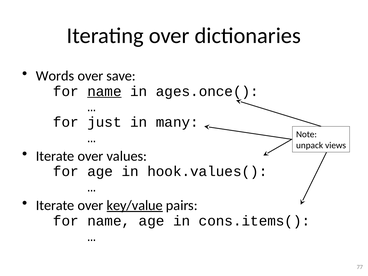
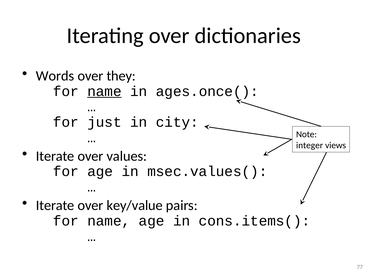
save: save -> they
many: many -> city
unpack: unpack -> integer
hook.values(: hook.values( -> msec.values(
key/value underline: present -> none
